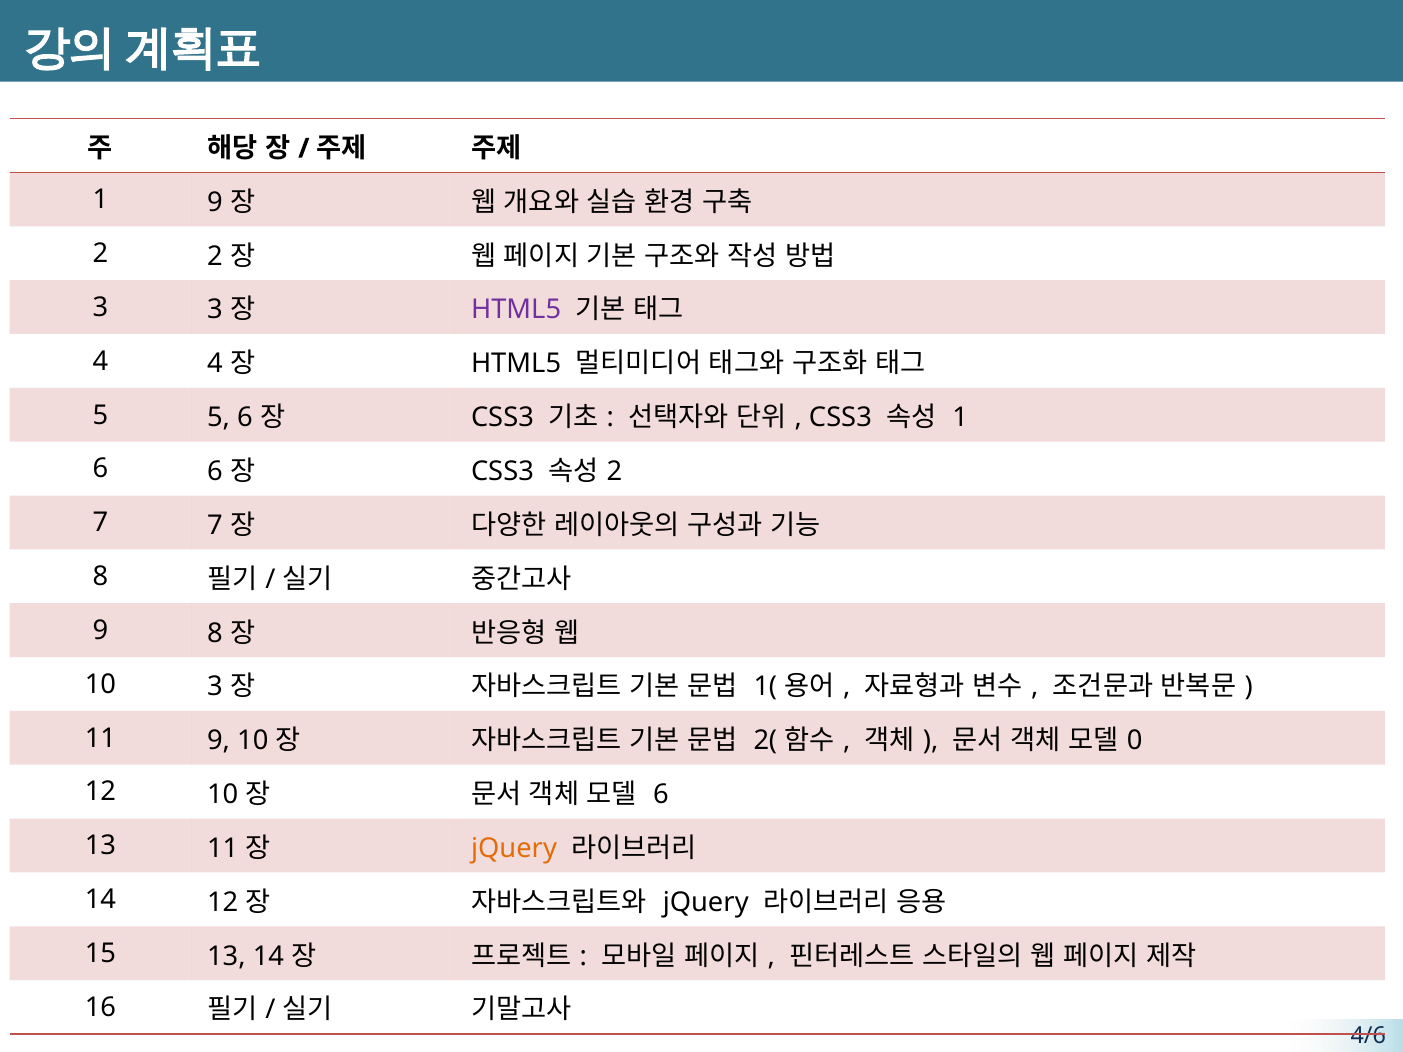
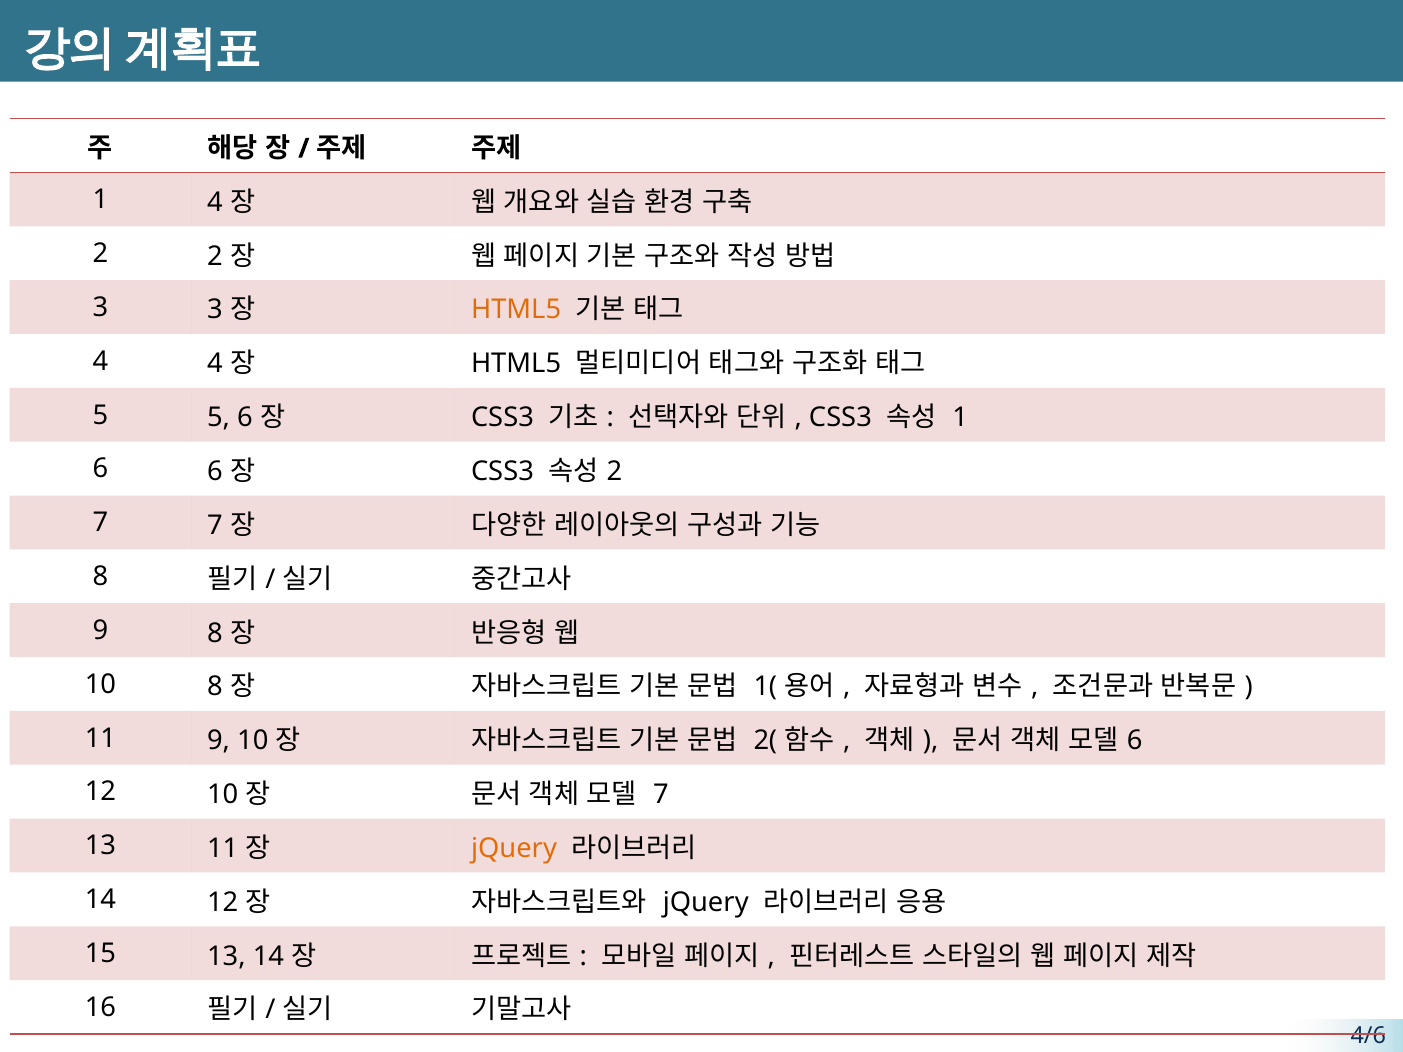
1 9: 9 -> 4
HTML5 at (516, 310) colour: purple -> orange
10 3: 3 -> 8
0 at (1135, 741): 0 -> 6
6 at (661, 795): 6 -> 7
